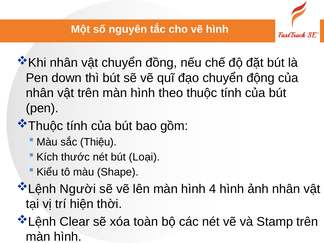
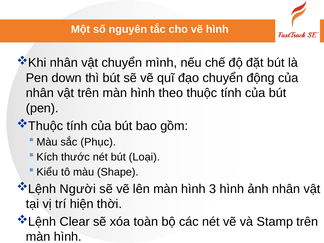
đồng: đồng -> mình
Thiệu: Thiệu -> Phục
4: 4 -> 3
